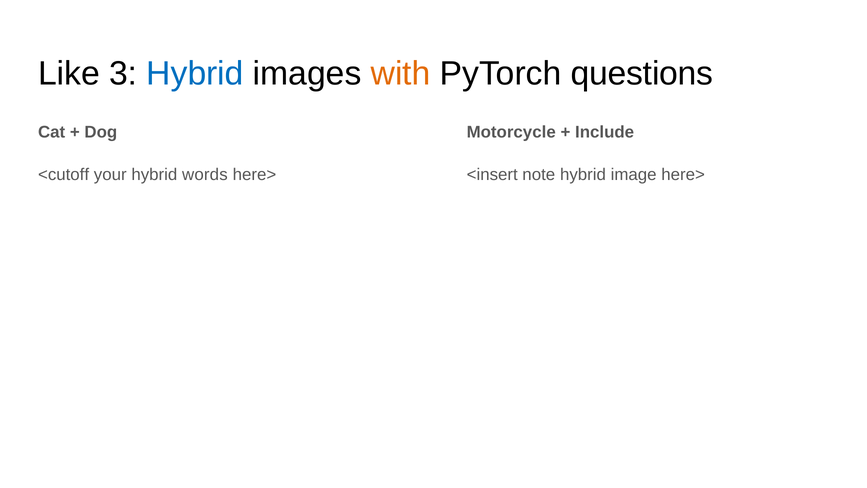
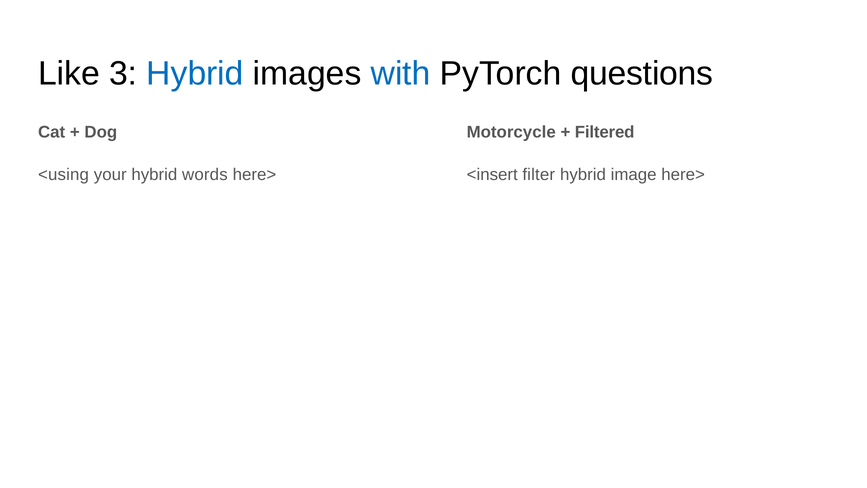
with colour: orange -> blue
Include: Include -> Filtered
<cutoff: <cutoff -> <using
note: note -> filter
